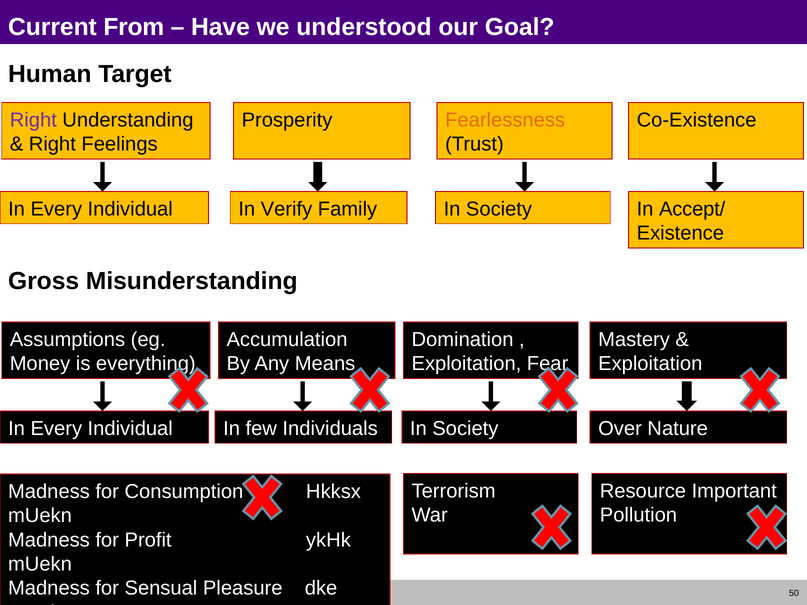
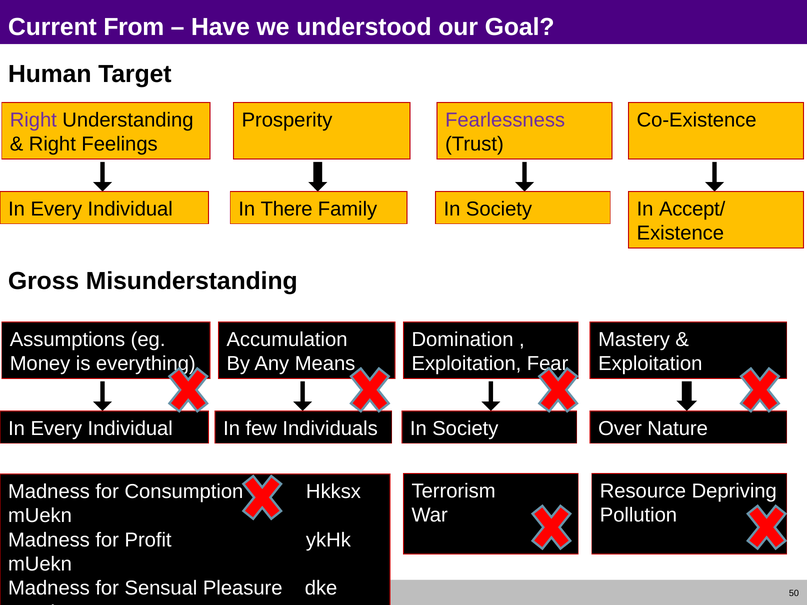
Fearlessness colour: orange -> purple
Verify: Verify -> There
Important: Important -> Depriving
